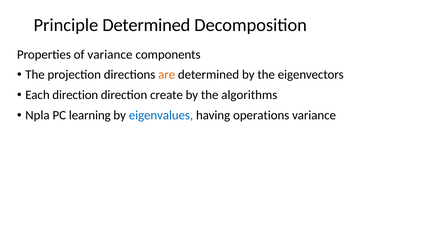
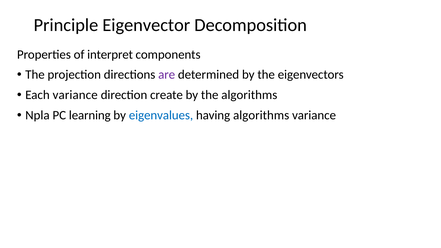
Principle Determined: Determined -> Eigenvector
of variance: variance -> interpret
are colour: orange -> purple
Each direction: direction -> variance
having operations: operations -> algorithms
